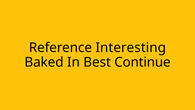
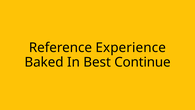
Interesting: Interesting -> Experience
